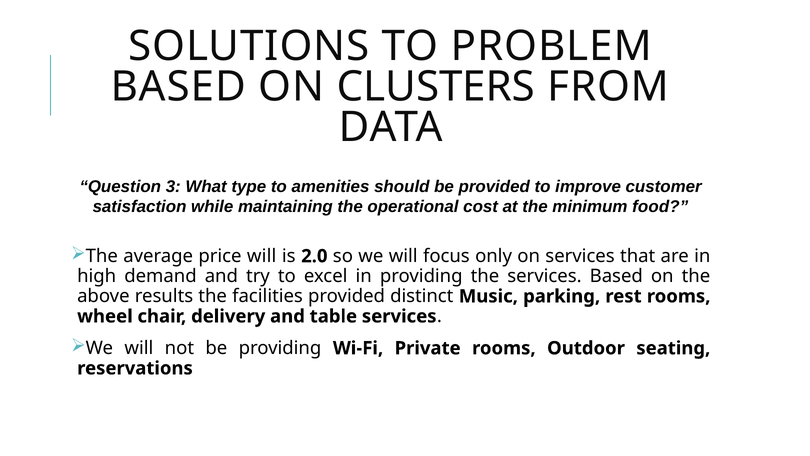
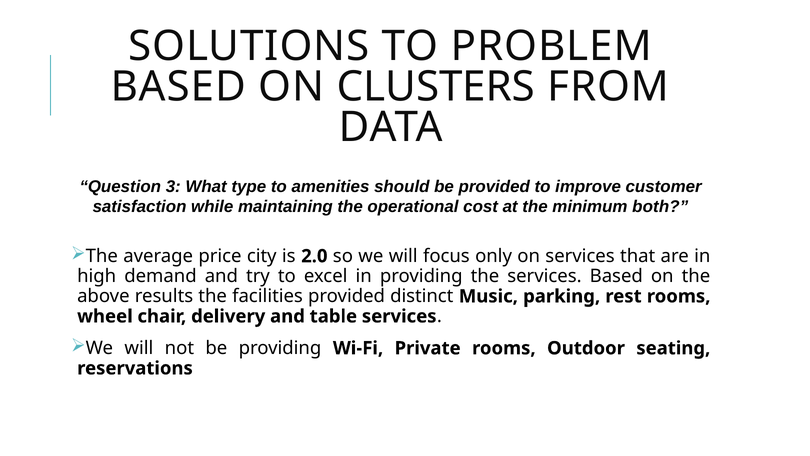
food: food -> both
price will: will -> city
